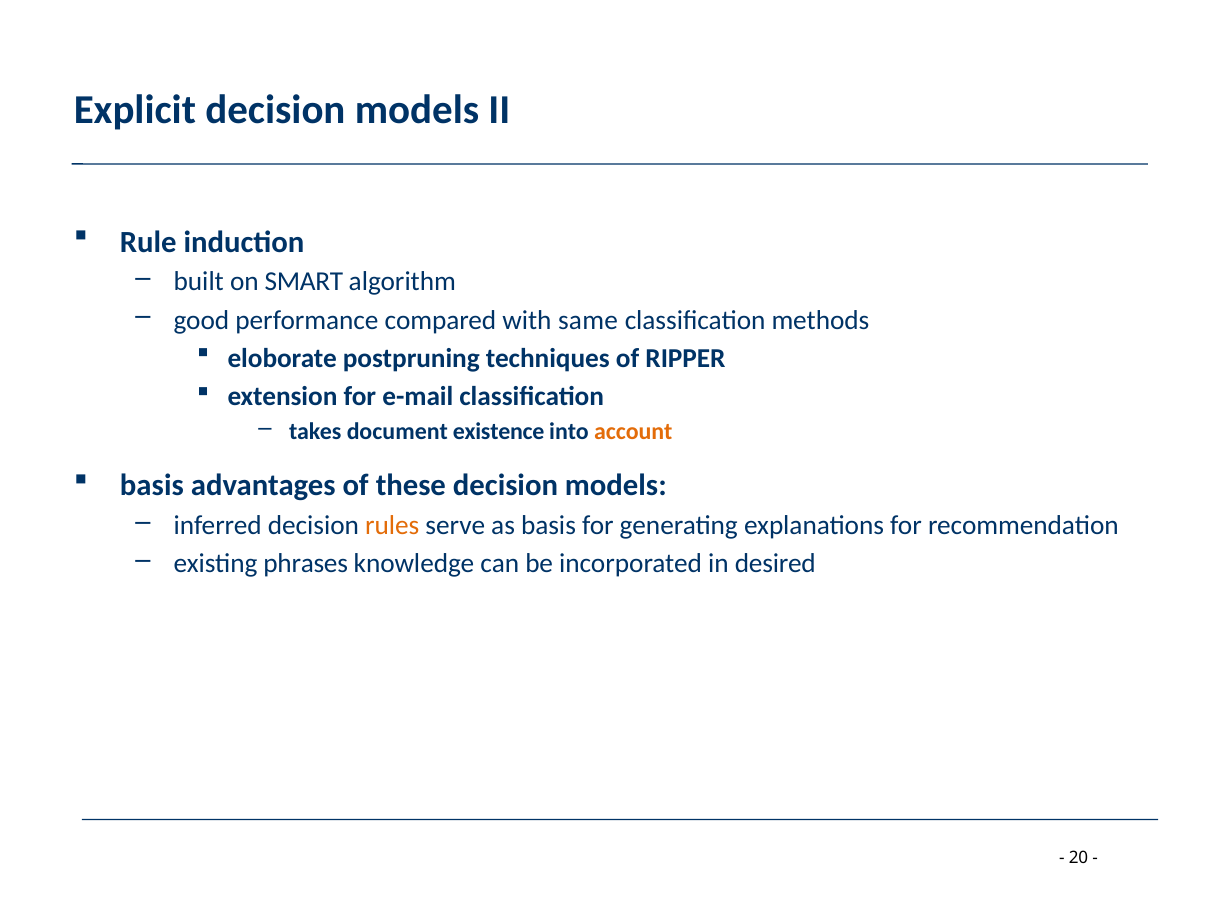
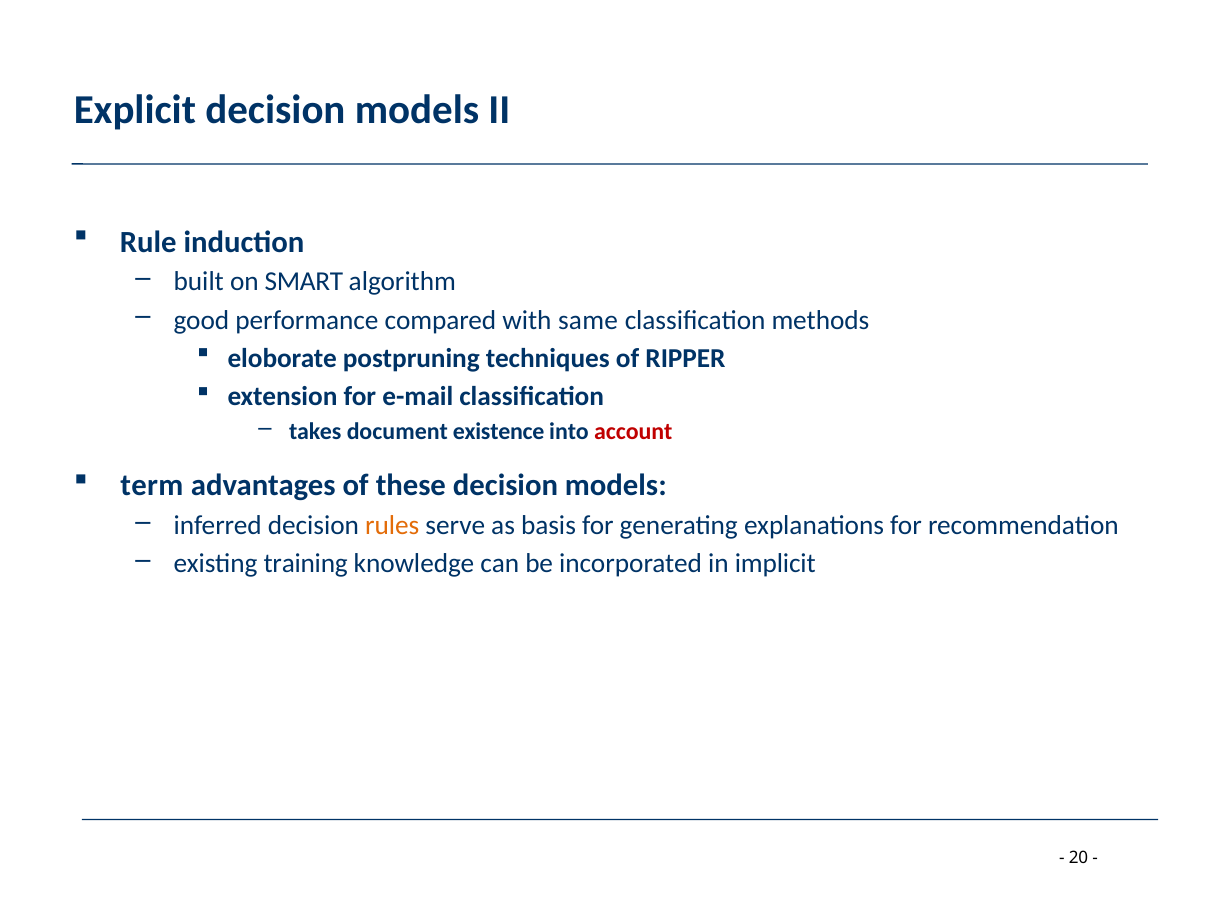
account colour: orange -> red
basis at (152, 486): basis -> term
phrases: phrases -> training
desired: desired -> implicit
